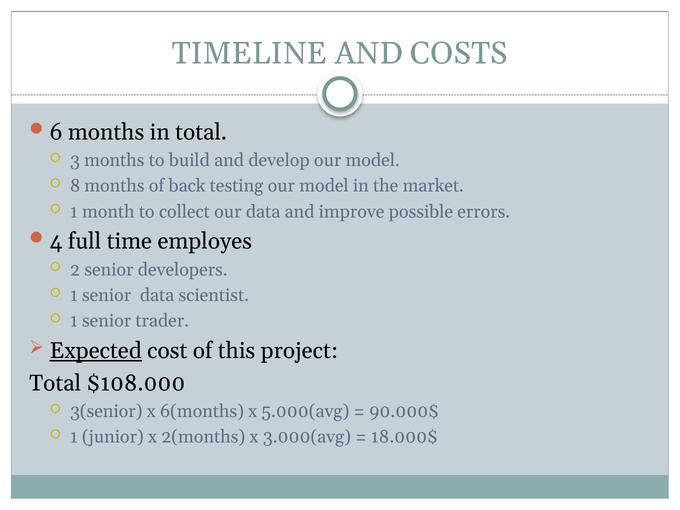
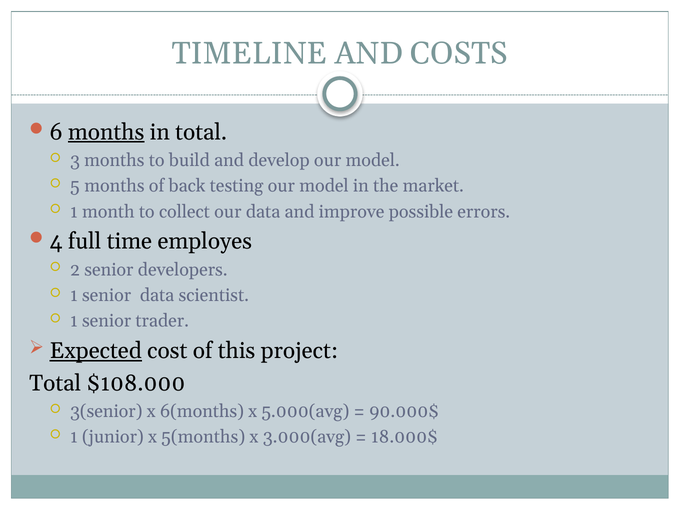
months at (106, 132) underline: none -> present
8: 8 -> 5
2(months: 2(months -> 5(months
